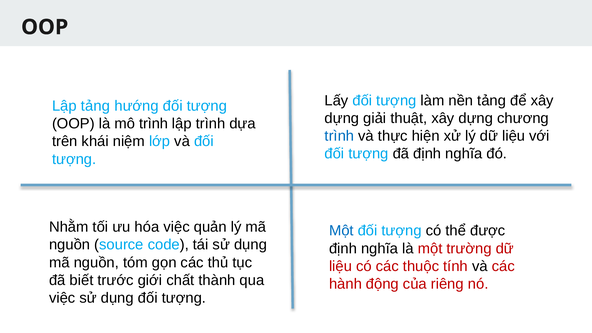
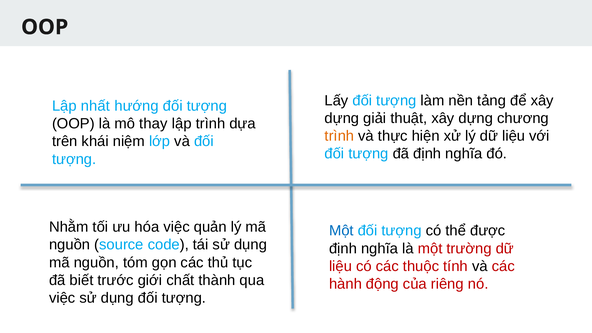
Lập tảng: tảng -> nhất
mô trình: trình -> thay
trình at (339, 136) colour: blue -> orange
